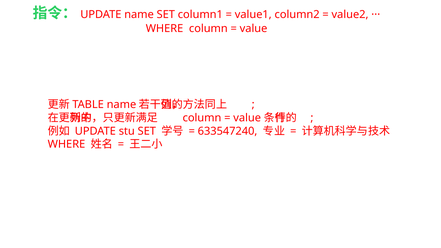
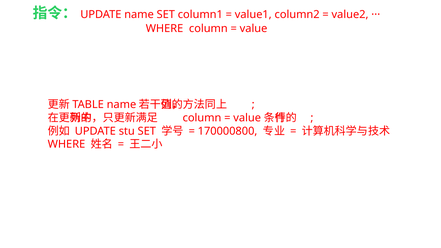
633547240: 633547240 -> 170000800
